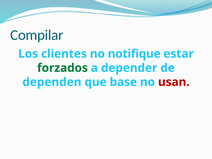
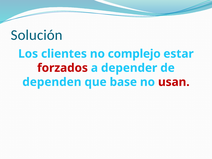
Compilar: Compilar -> Solución
notifique: notifique -> complejo
forzados colour: green -> red
